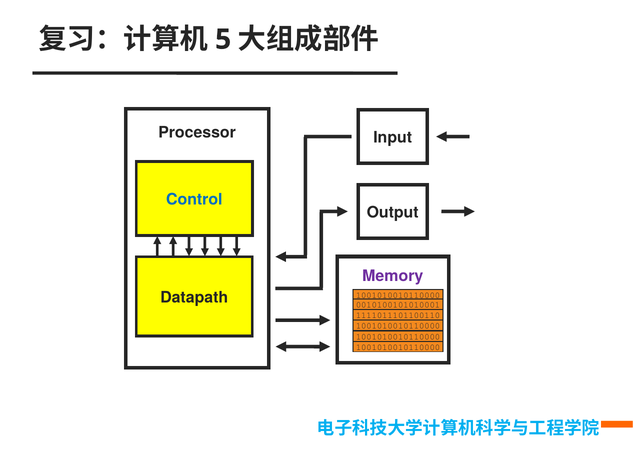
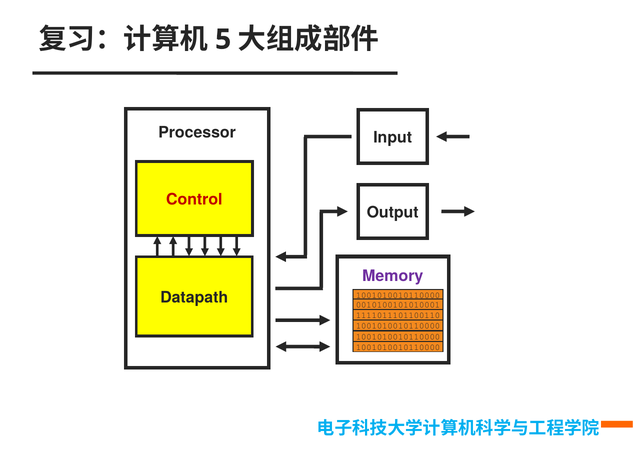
Control colour: blue -> red
